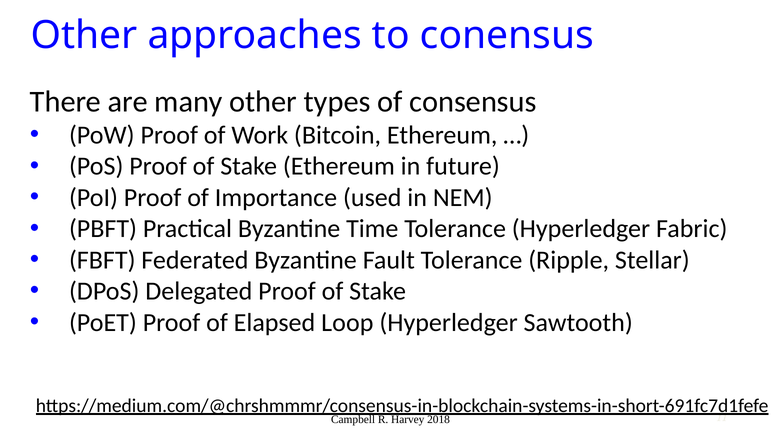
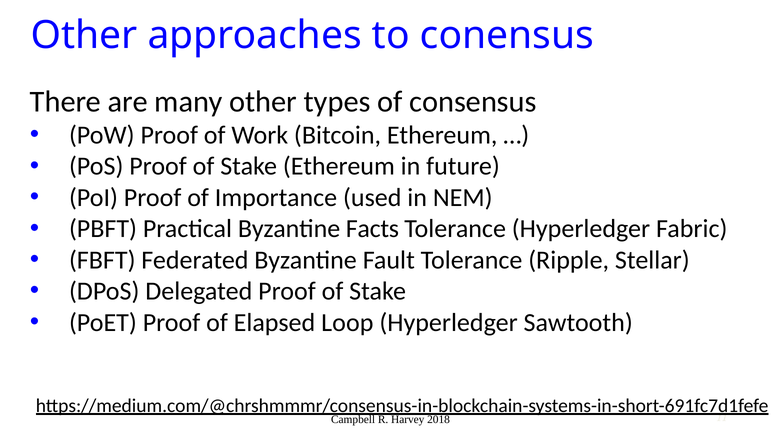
Time: Time -> Facts
